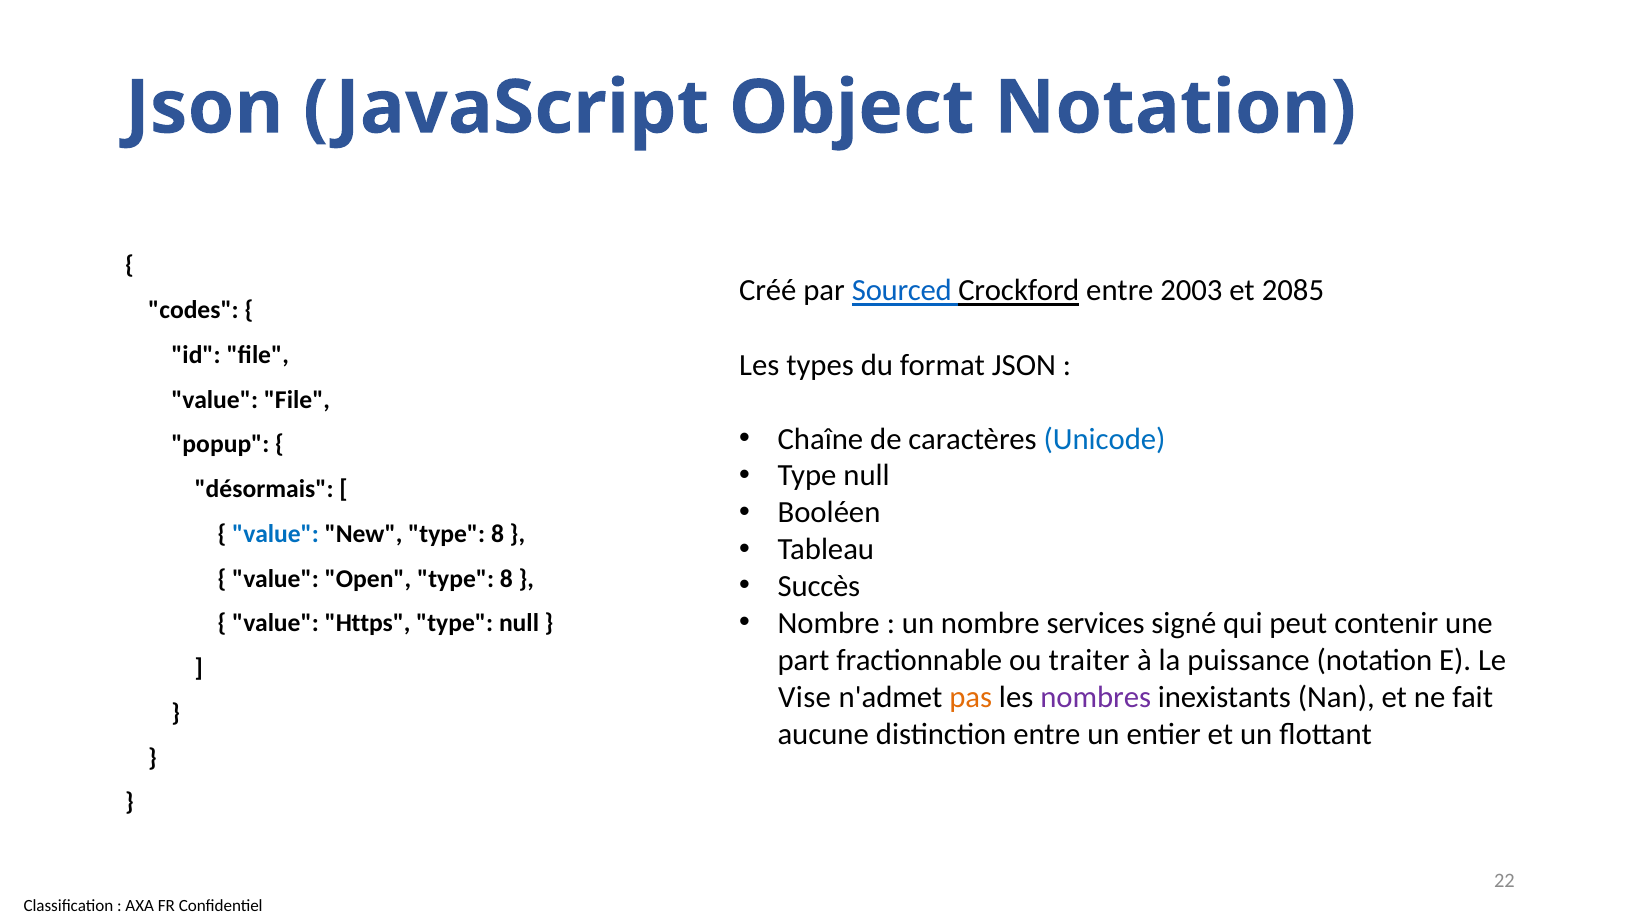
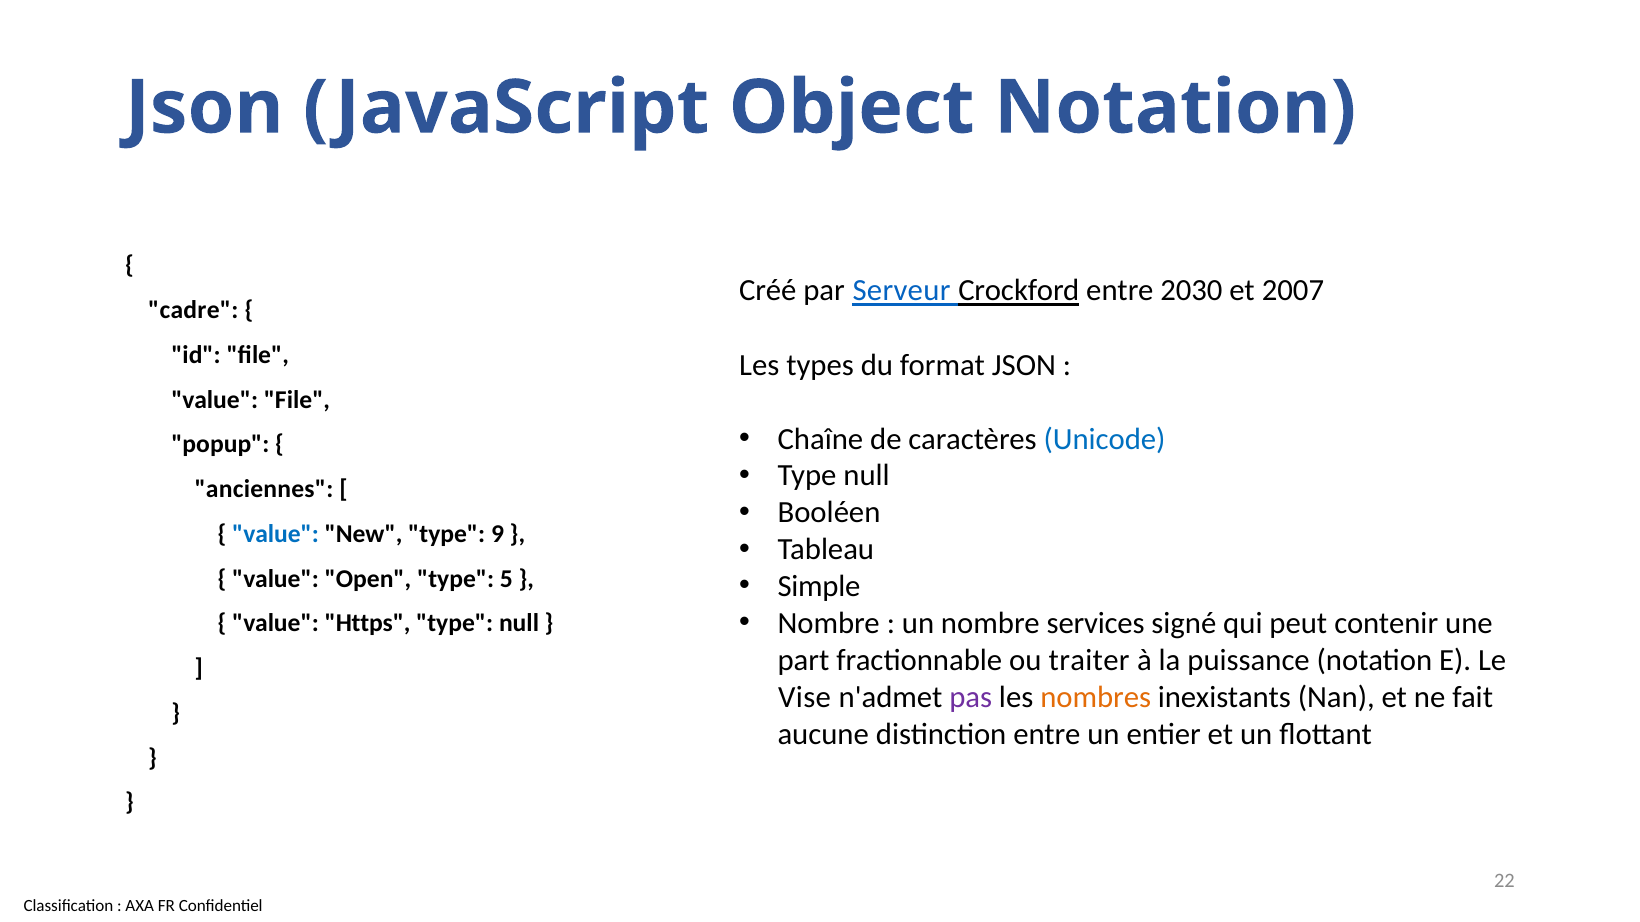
Sourced: Sourced -> Serveur
2003: 2003 -> 2030
2085: 2085 -> 2007
codes: codes -> cadre
désormais: désormais -> anciennes
New type 8: 8 -> 9
Open type 8: 8 -> 5
Succès: Succès -> Simple
pas colour: orange -> purple
nombres colour: purple -> orange
